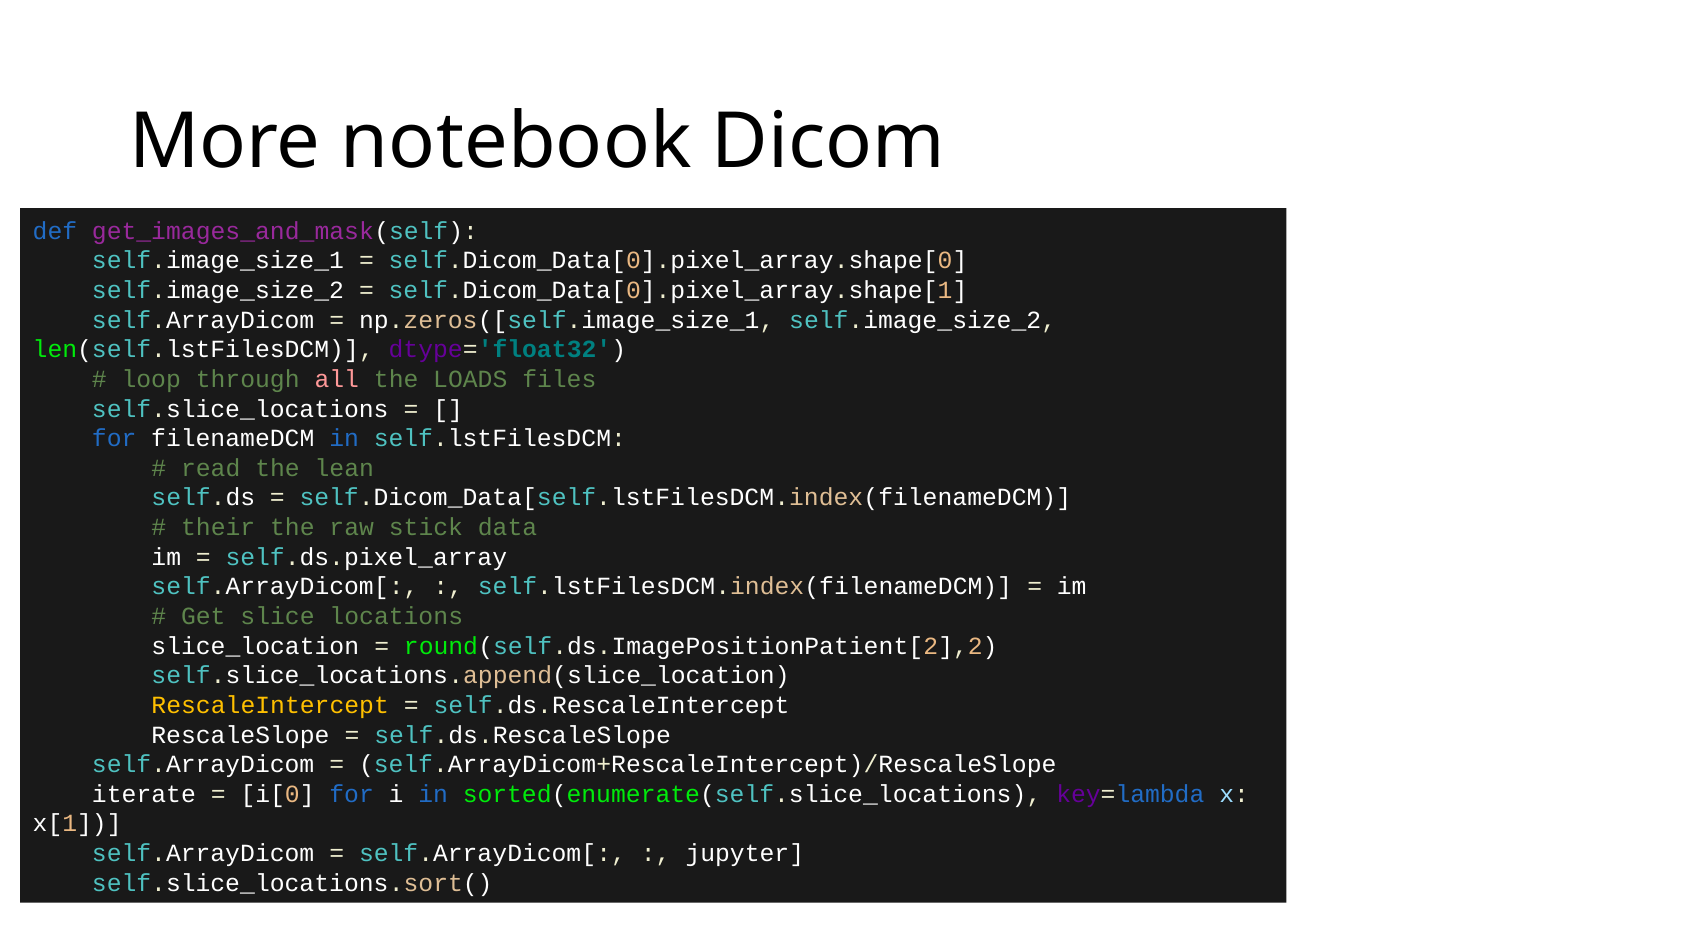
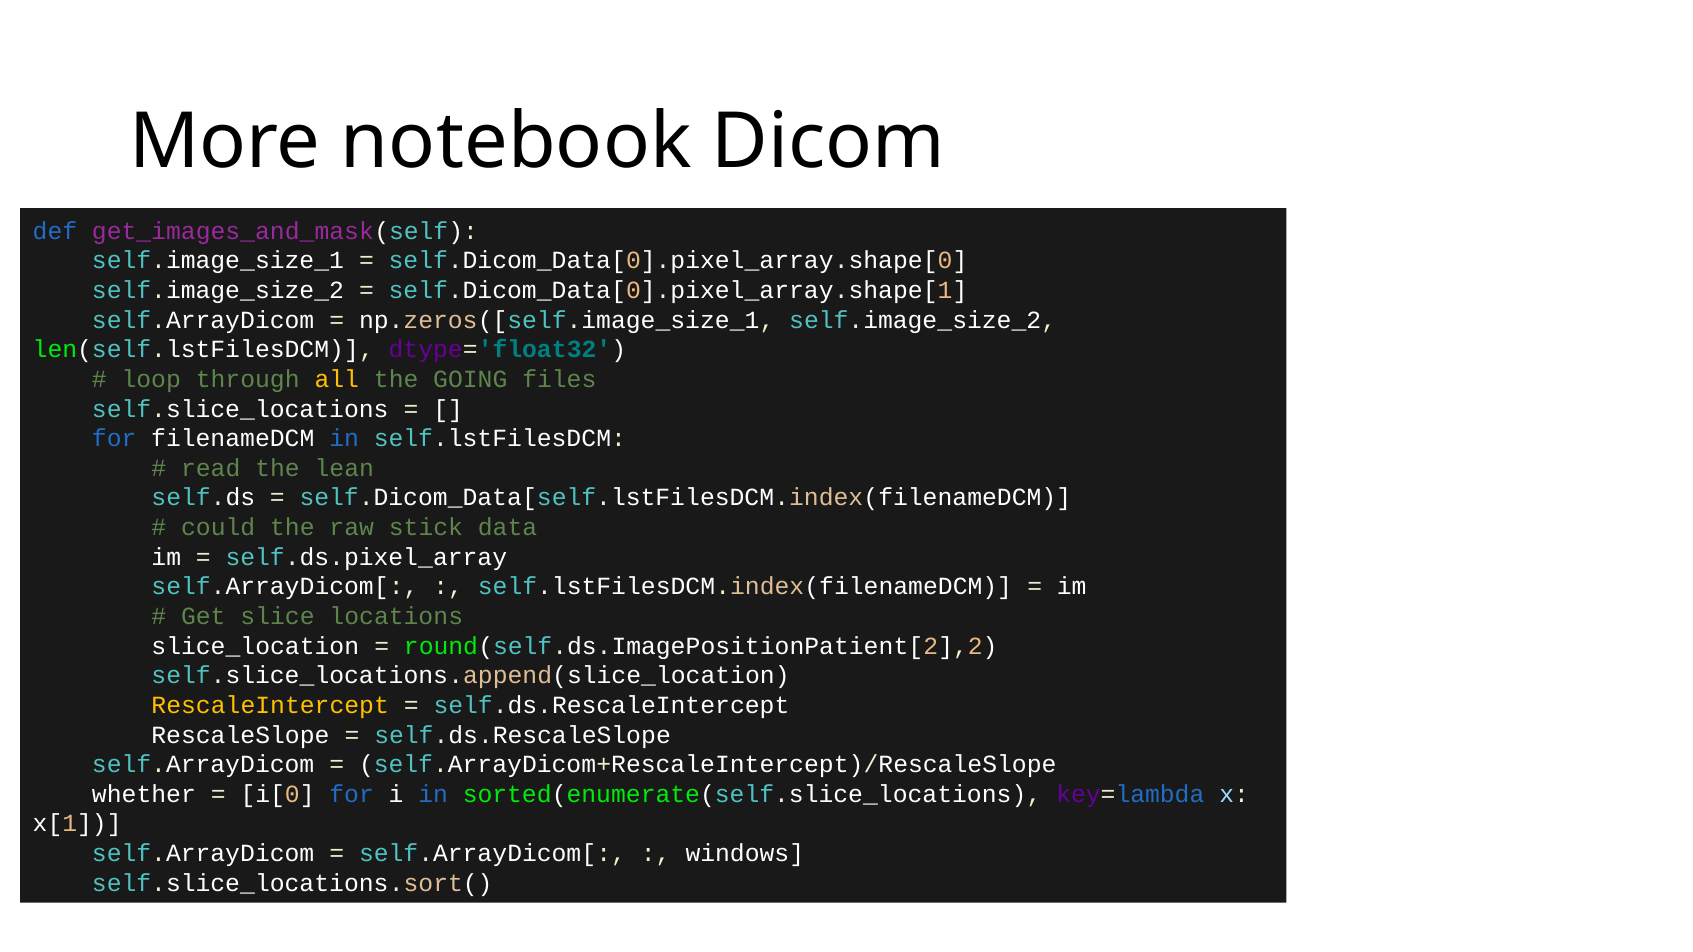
all colour: pink -> yellow
LOADS: LOADS -> GOING
their: their -> could
iterate: iterate -> whether
jupyter: jupyter -> windows
